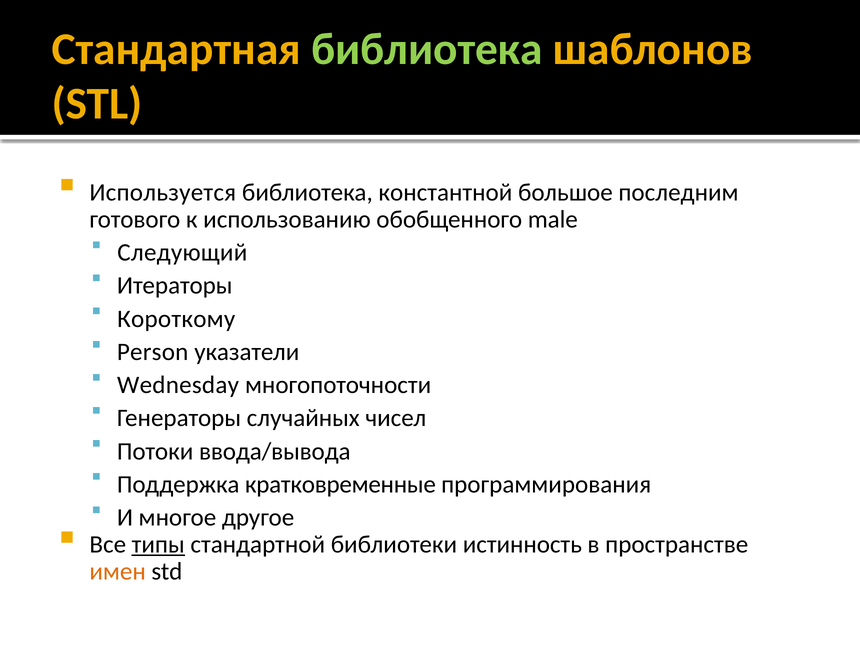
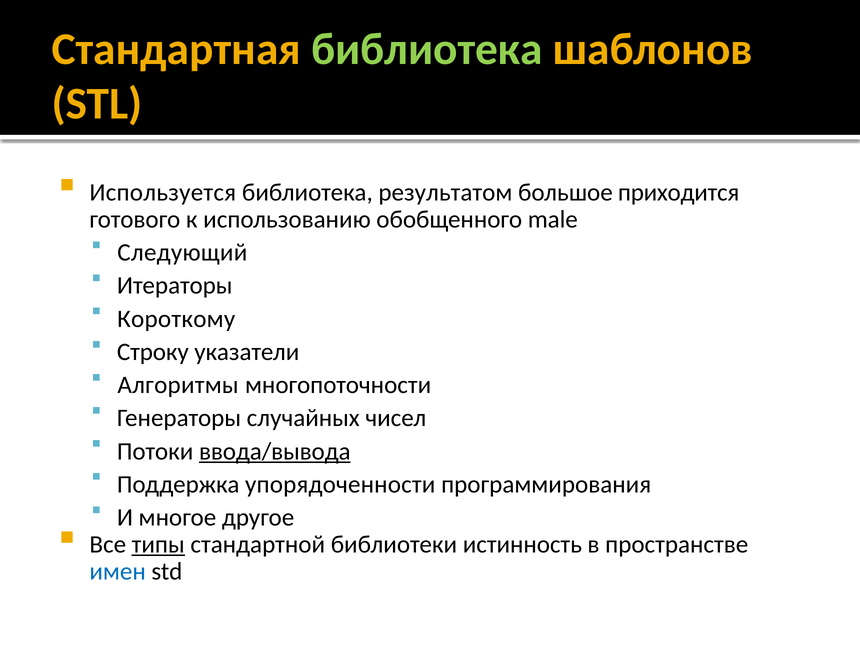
константной: константной -> результатом
последним: последним -> приходится
Person: Person -> Строку
Wednesday: Wednesday -> Алгоритмы
ввода/вывода underline: none -> present
кратковременные: кратковременные -> упорядоченности
имен colour: orange -> blue
